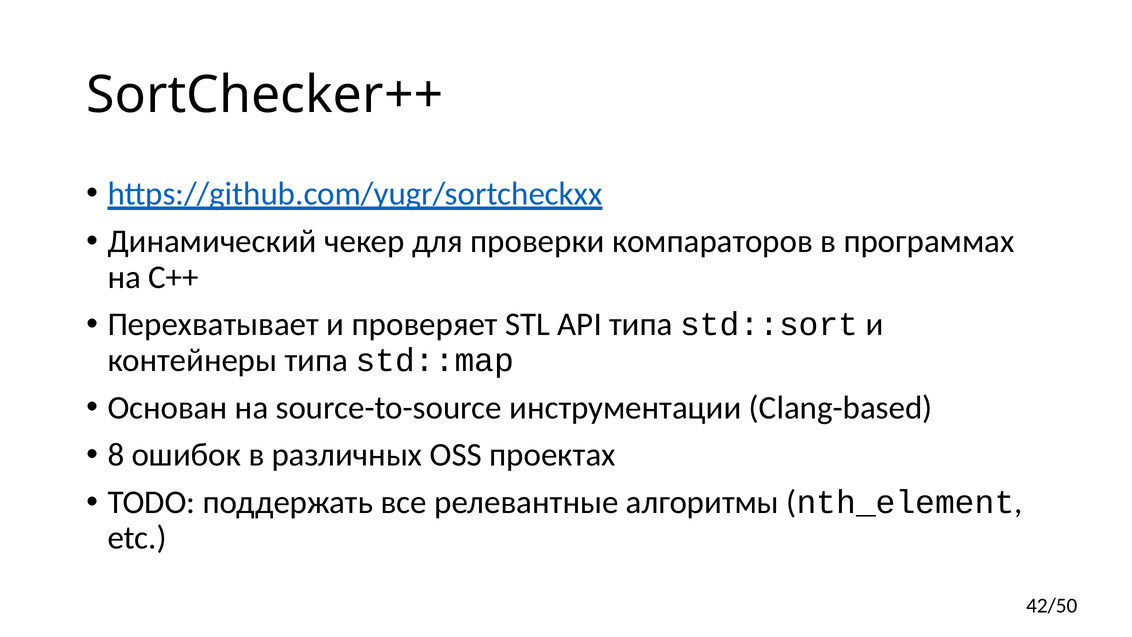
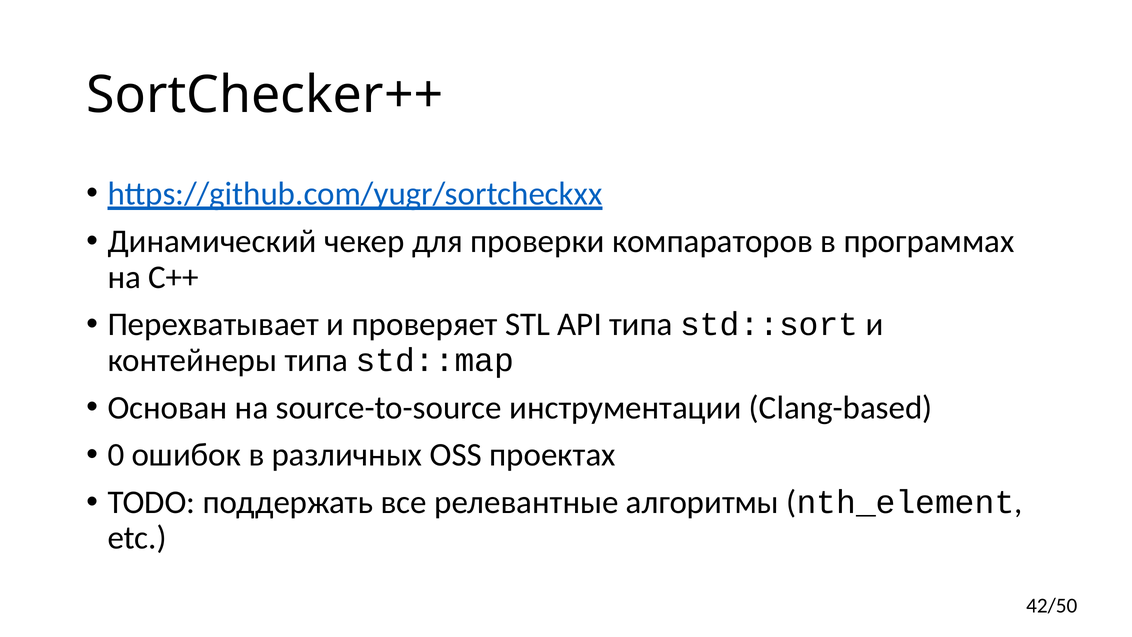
8: 8 -> 0
